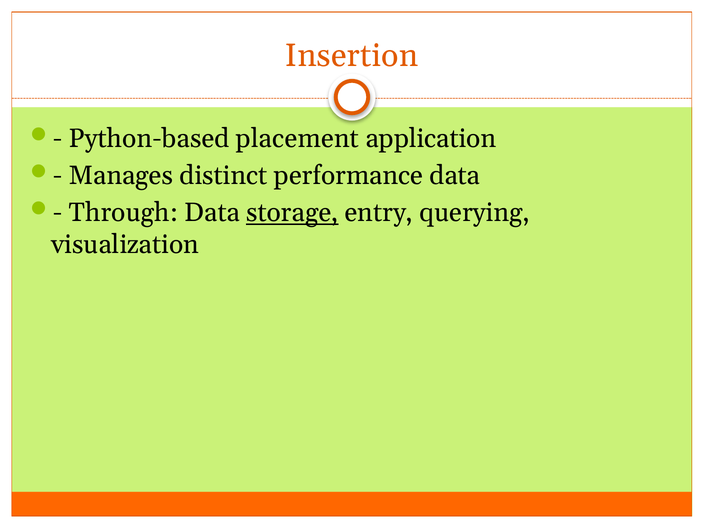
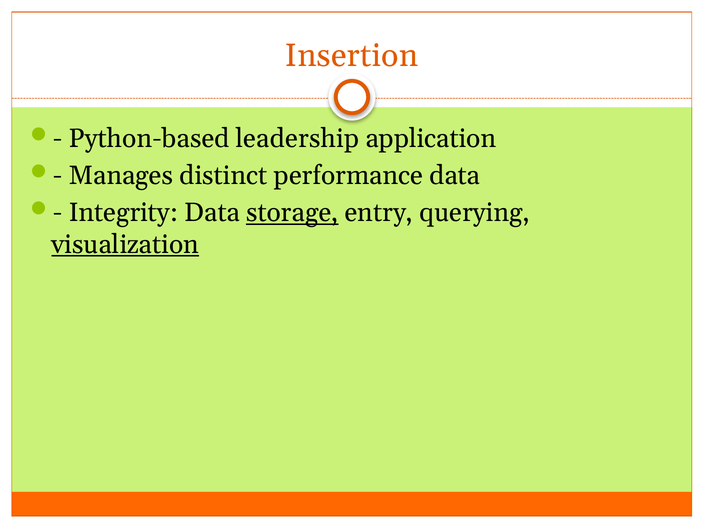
placement: placement -> leadership
Through: Through -> Integrity
visualization underline: none -> present
